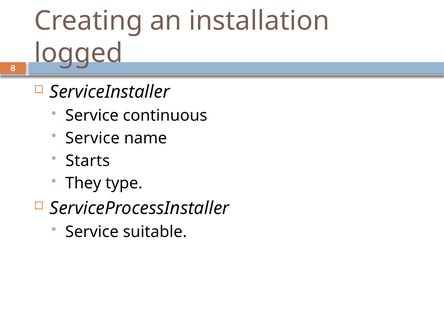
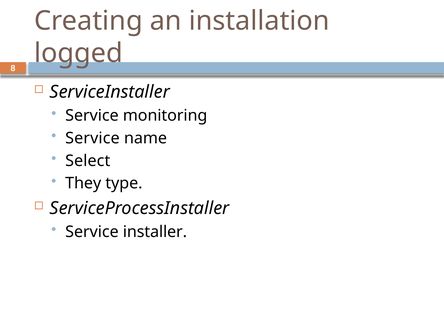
continuous: continuous -> monitoring
Starts: Starts -> Select
suitable: suitable -> installer
